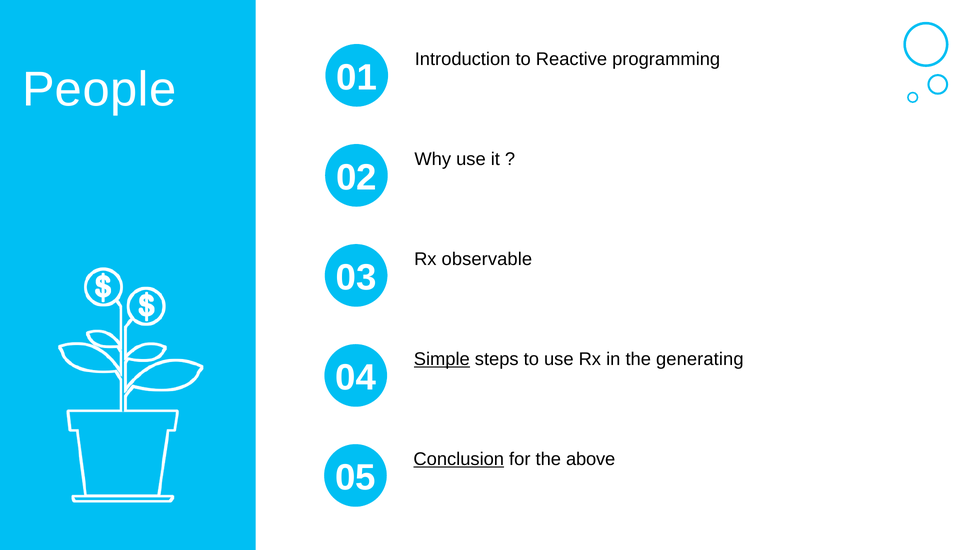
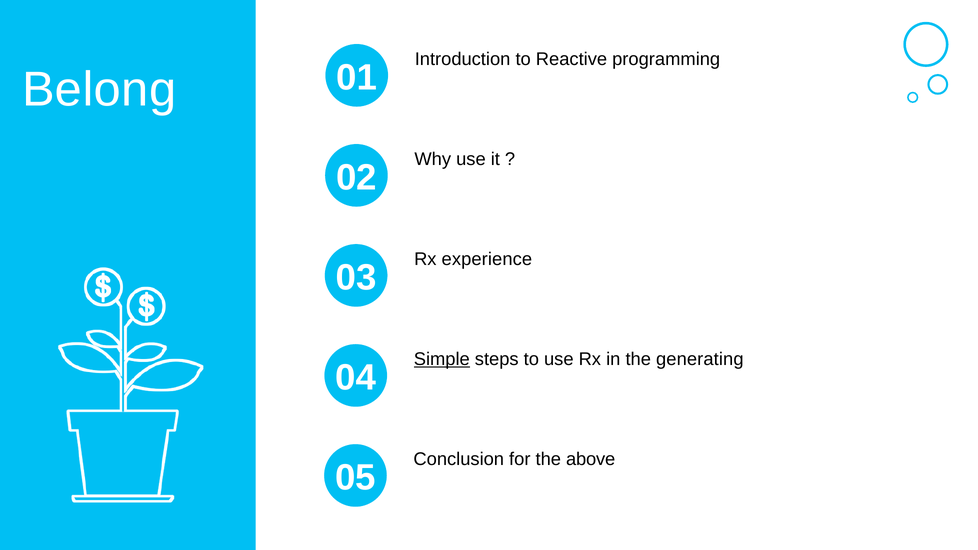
People: People -> Belong
observable: observable -> experience
Conclusion underline: present -> none
